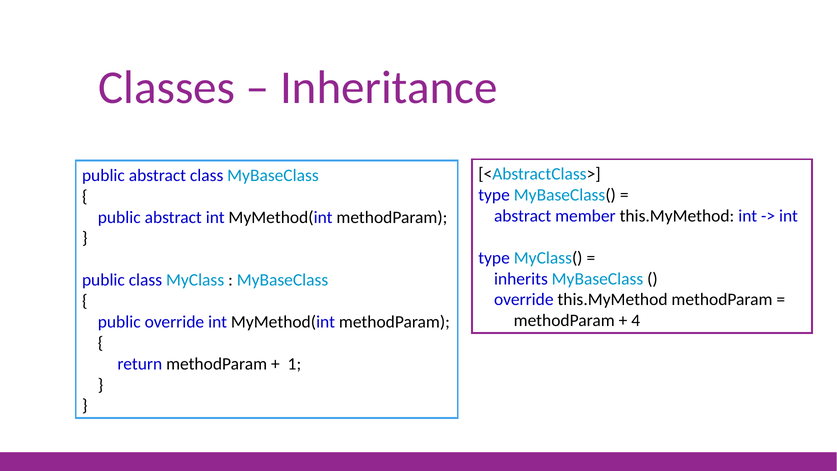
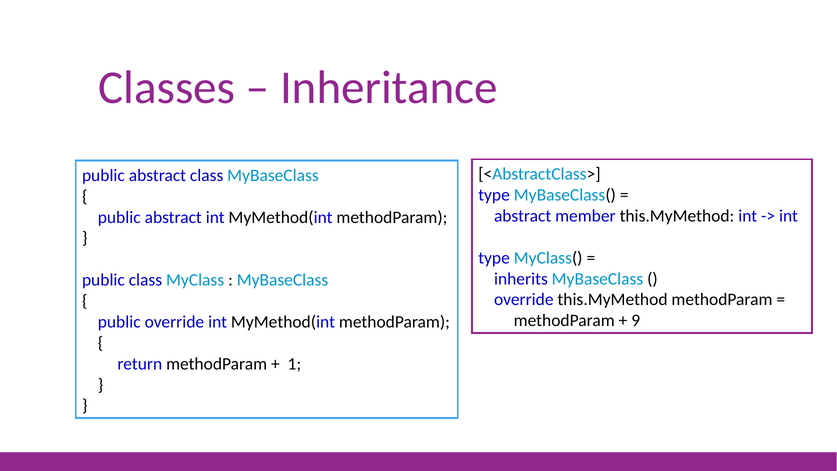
4: 4 -> 9
